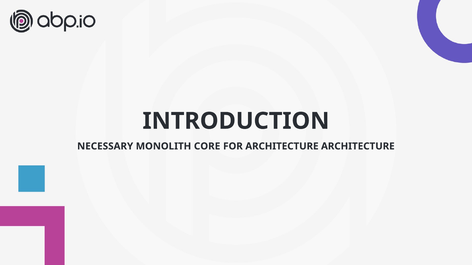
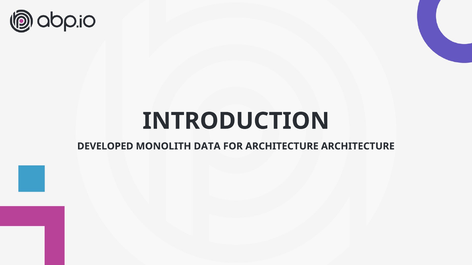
NECESSARY: NECESSARY -> DEVELOPED
CORE: CORE -> DATA
